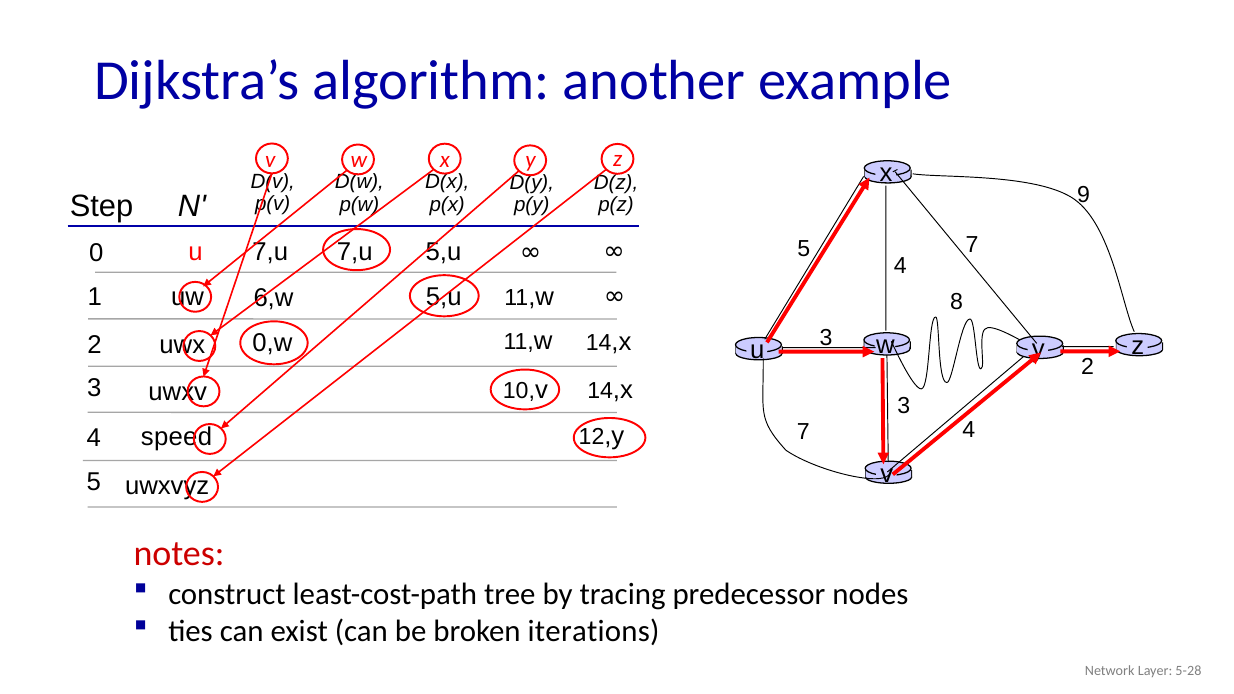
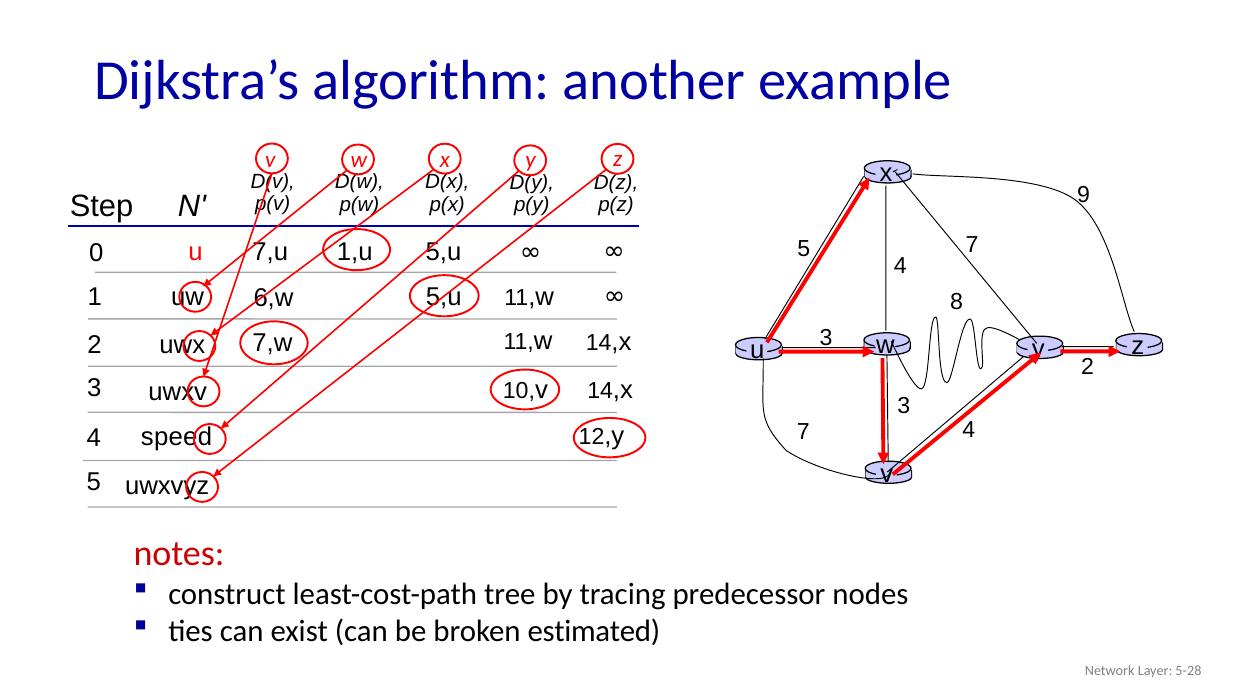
7,u 7,u: 7,u -> 1,u
0,w: 0,w -> 7,w
iterations: iterations -> estimated
